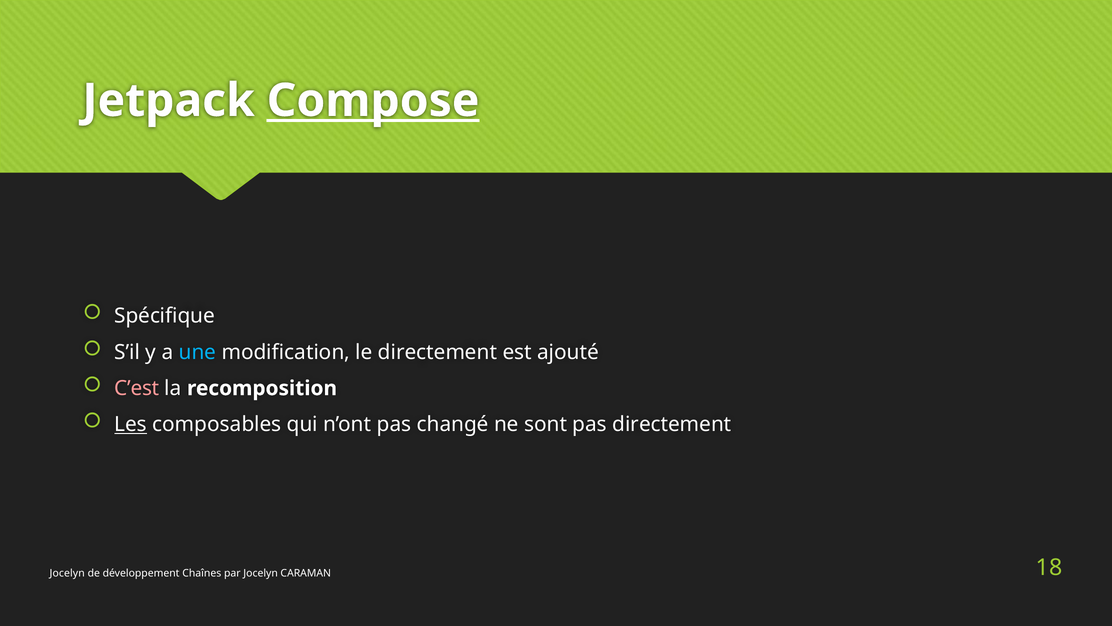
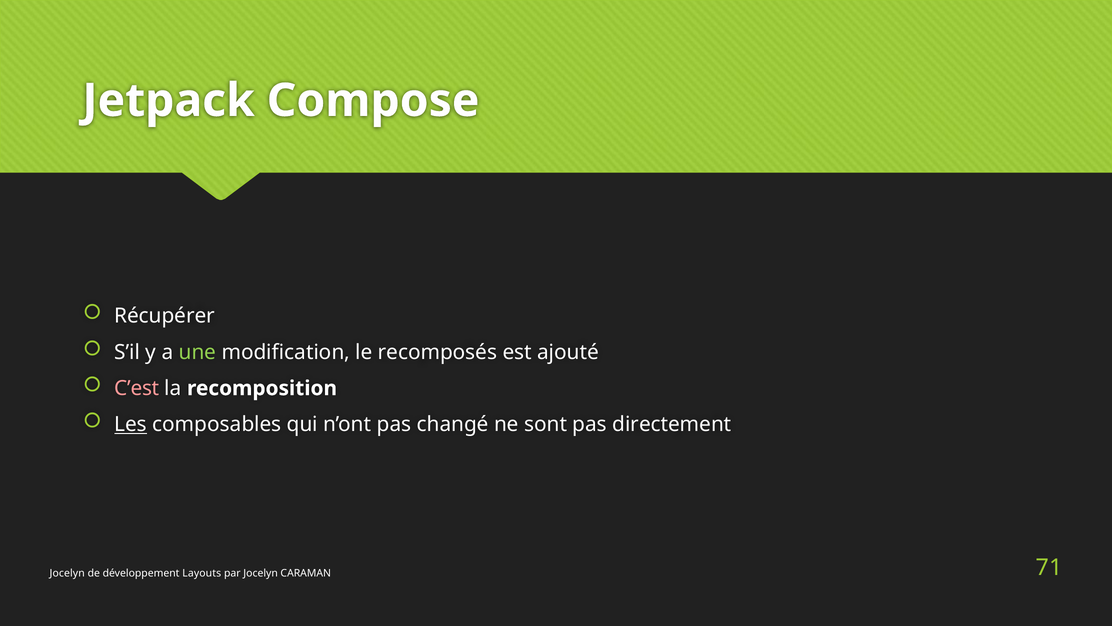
Compose underline: present -> none
Spécifique: Spécifique -> Récupérer
une colour: light blue -> light green
le directement: directement -> recomposés
Chaînes: Chaînes -> Layouts
18: 18 -> 71
